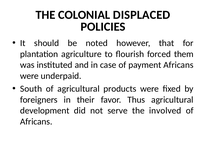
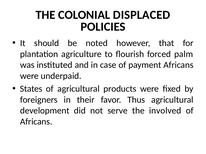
them: them -> palm
South: South -> States
